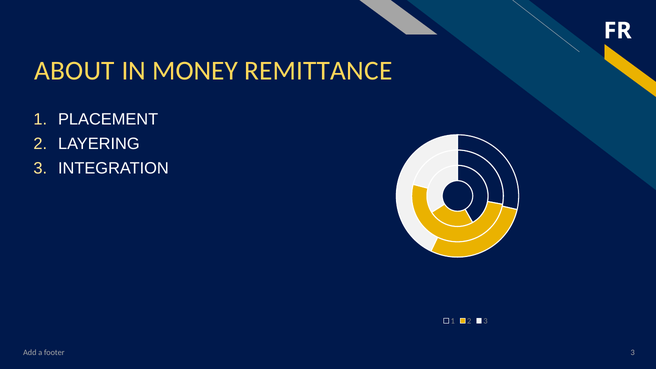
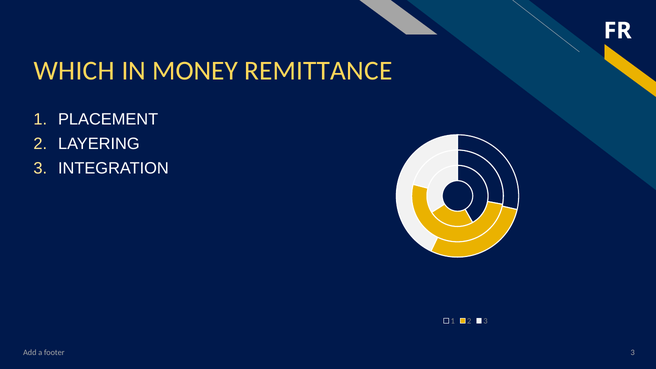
ABOUT: ABOUT -> WHICH
